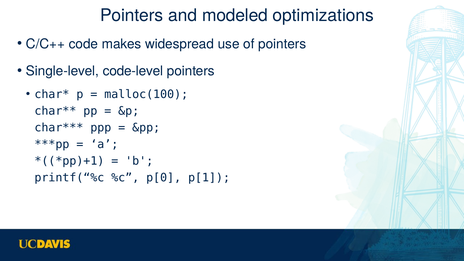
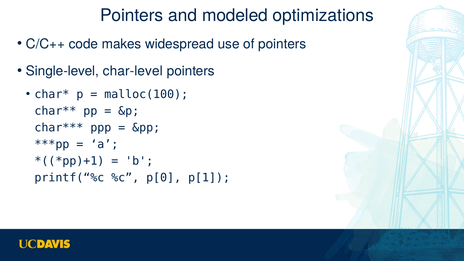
code-level: code-level -> char-level
